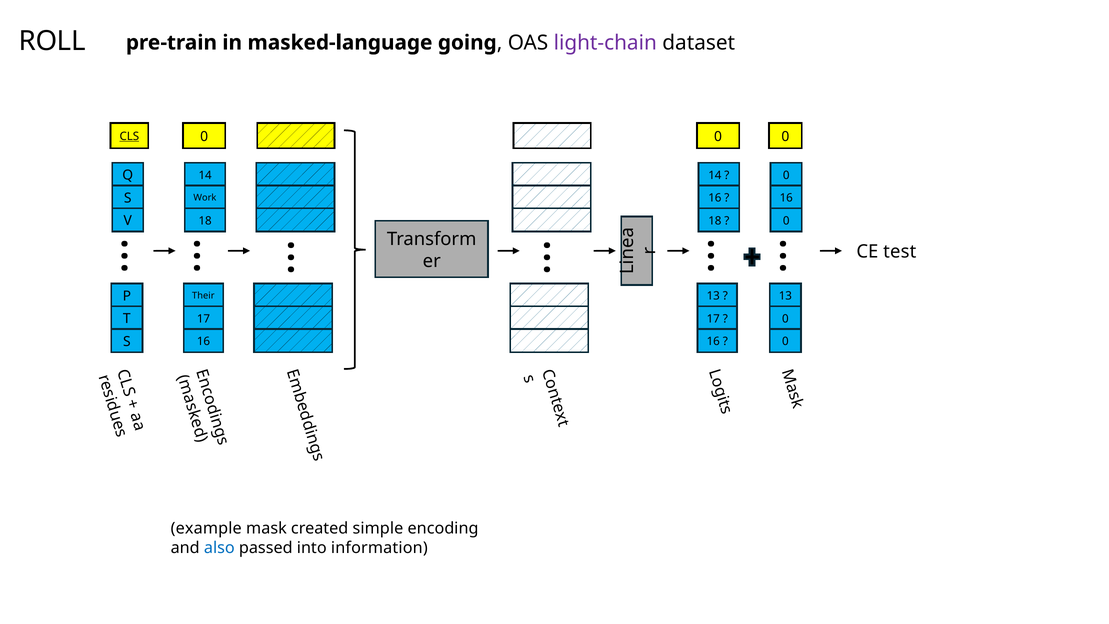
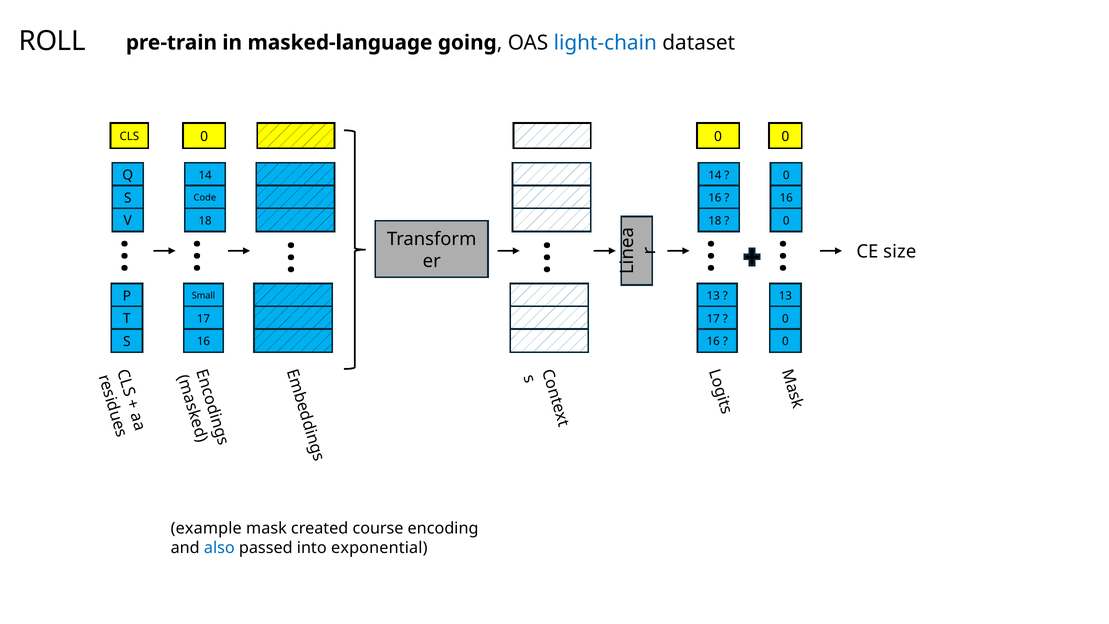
light-chain colour: purple -> blue
CLS underline: present -> none
Work: Work -> Code
test: test -> size
Their: Their -> Small
simple: simple -> course
information: information -> exponential
